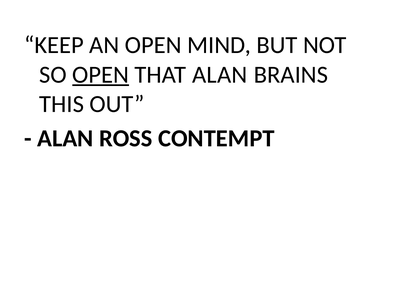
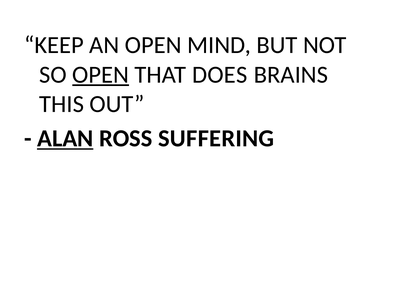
THAT ALAN: ALAN -> DOES
ALAN at (65, 139) underline: none -> present
CONTEMPT: CONTEMPT -> SUFFERING
